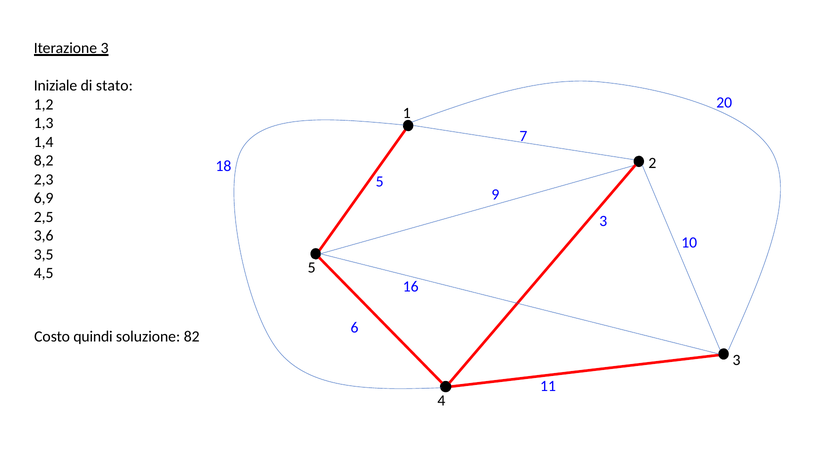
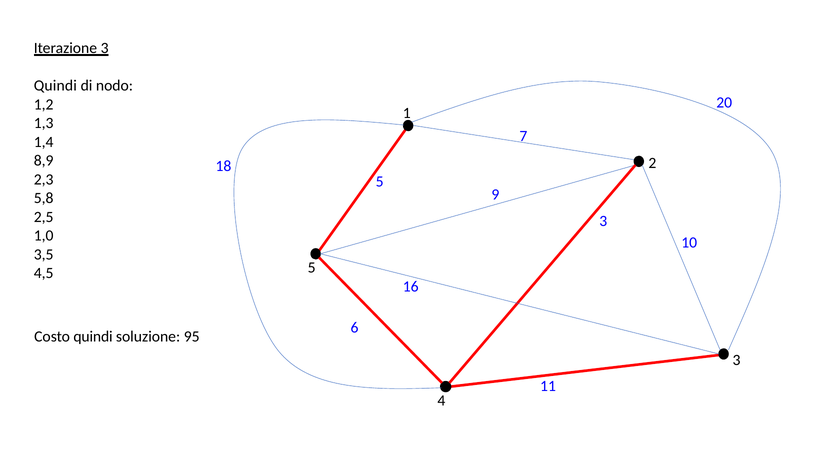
Iniziale at (56, 86): Iniziale -> Quindi
stato: stato -> nodo
8,2: 8,2 -> 8,9
6,9: 6,9 -> 5,8
3,6: 3,6 -> 1,0
82: 82 -> 95
